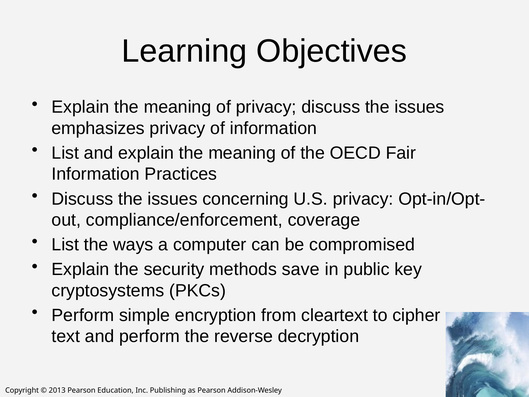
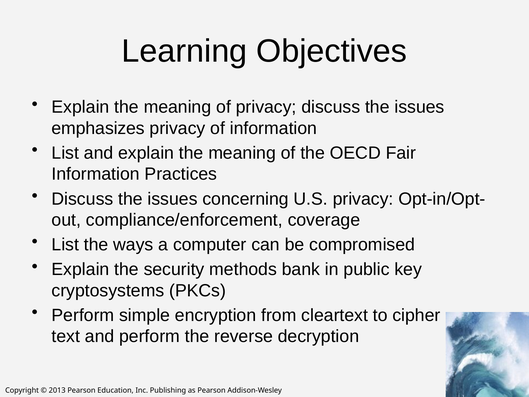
save: save -> bank
